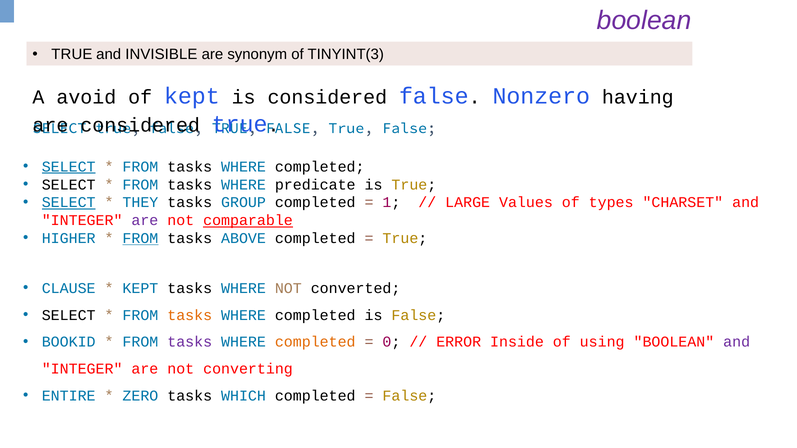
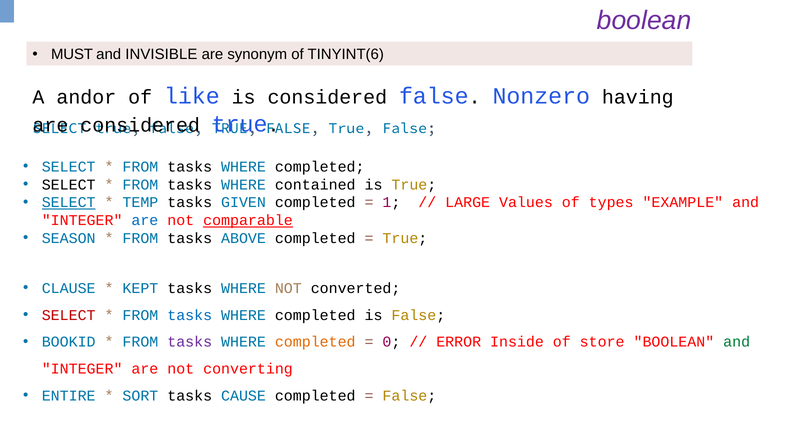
TRUE at (72, 55): TRUE -> MUST
TINYINT(3: TINYINT(3 -> TINYINT(6
avoid: avoid -> andor
of kept: kept -> like
SELECT at (69, 167) underline: present -> none
predicate: predicate -> contained
THEY: THEY -> TEMP
GROUP: GROUP -> GIVEN
CHARSET: CHARSET -> EXAMPLE
are at (145, 221) colour: purple -> blue
HIGHER: HIGHER -> SEASON
FROM at (140, 239) underline: present -> none
SELECT at (69, 315) colour: black -> red
tasks at (190, 315) colour: orange -> blue
using: using -> store
and at (737, 342) colour: purple -> green
ZERO: ZERO -> SORT
WHICH: WHICH -> CAUSE
